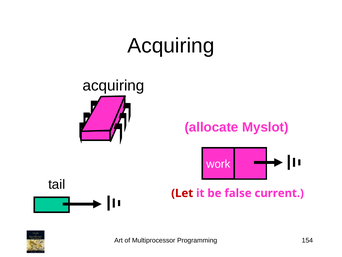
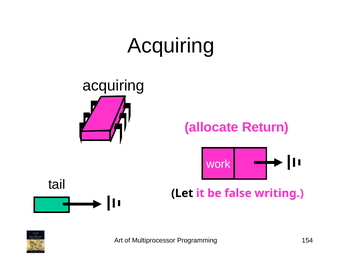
Myslot: Myslot -> Return
Let colour: red -> black
current: current -> writing
